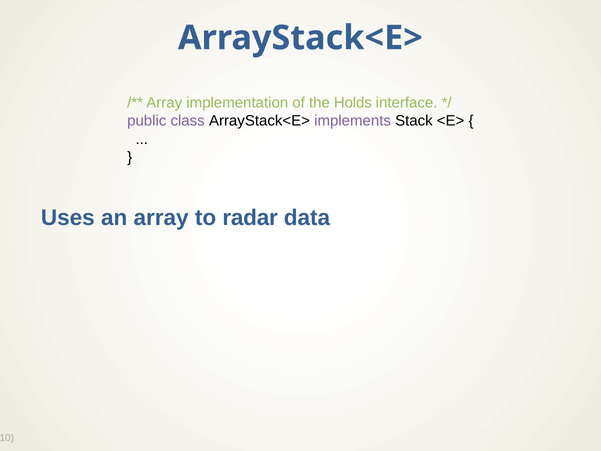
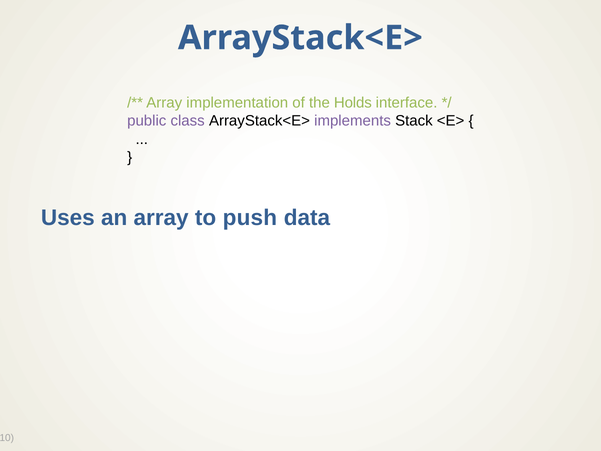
radar: radar -> push
